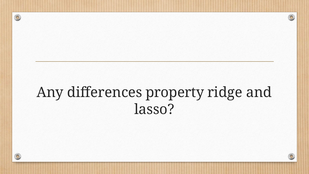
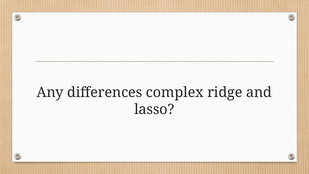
property: property -> complex
